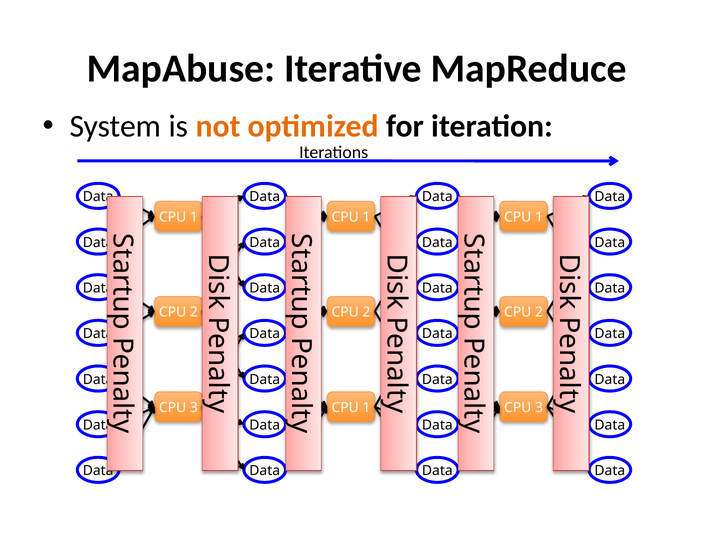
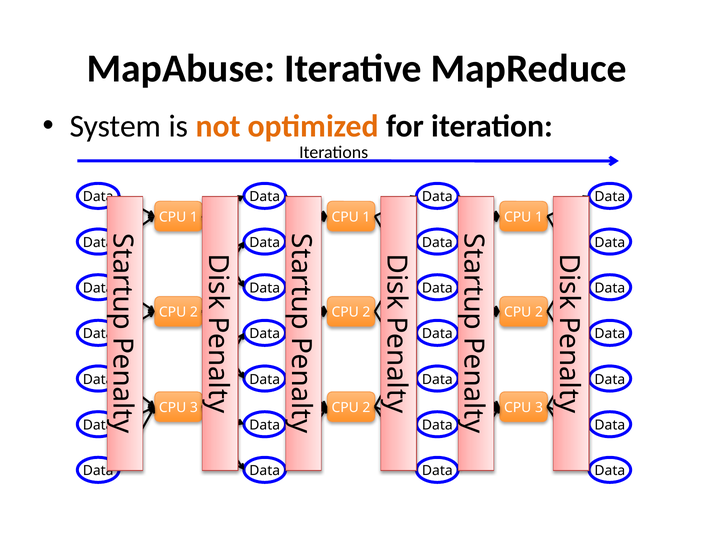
1 at (366, 407): 1 -> 2
